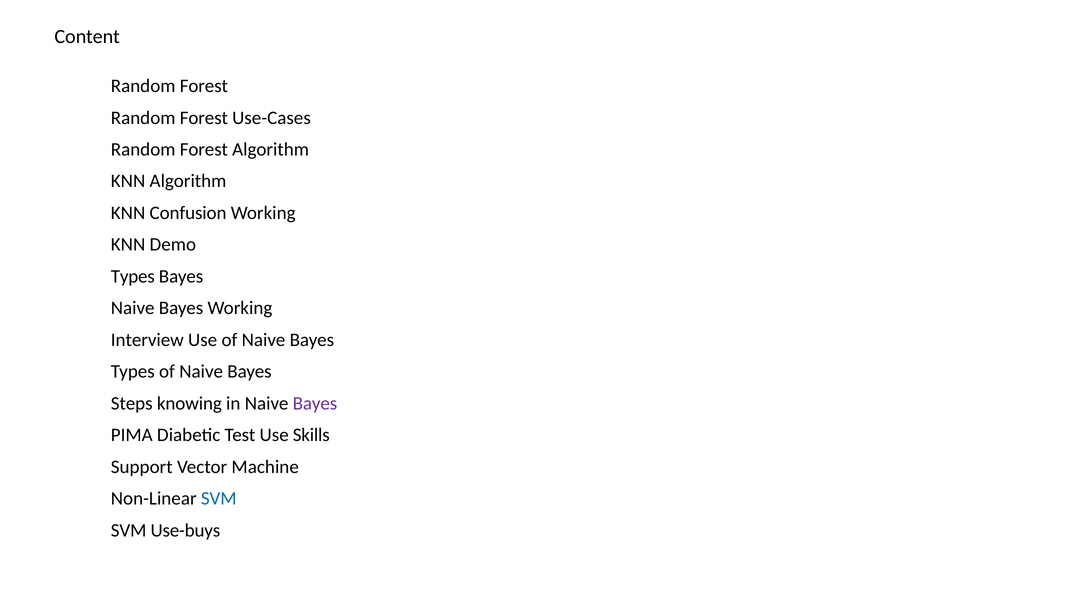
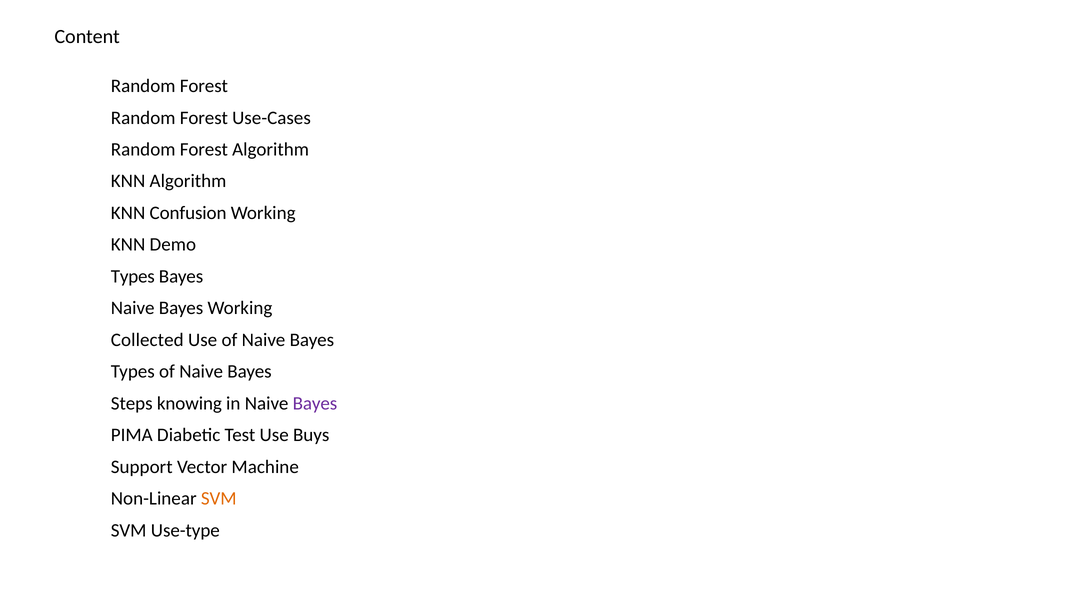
Interview: Interview -> Collected
Skills: Skills -> Buys
SVM at (219, 499) colour: blue -> orange
Use-buys: Use-buys -> Use-type
